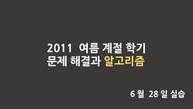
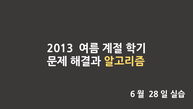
2011: 2011 -> 2013
